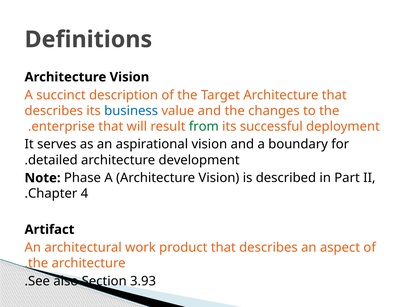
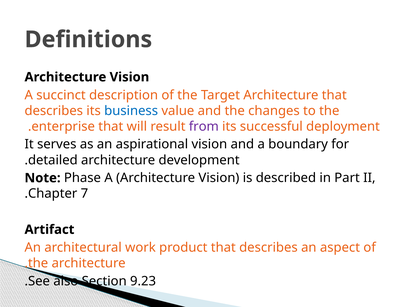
from colour: green -> purple
4: 4 -> 7
3.93: 3.93 -> 9.23
